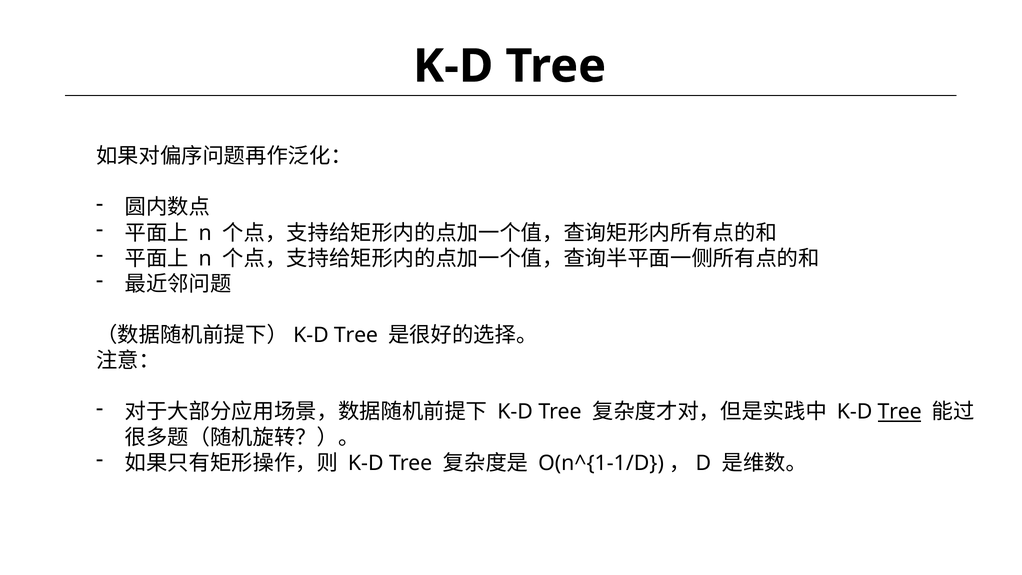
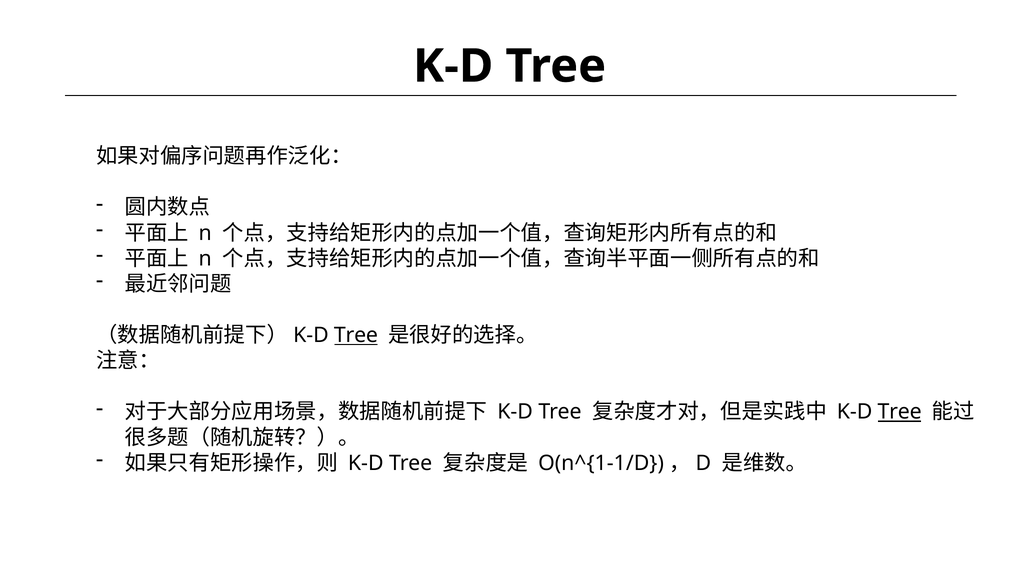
Tree at (356, 335) underline: none -> present
